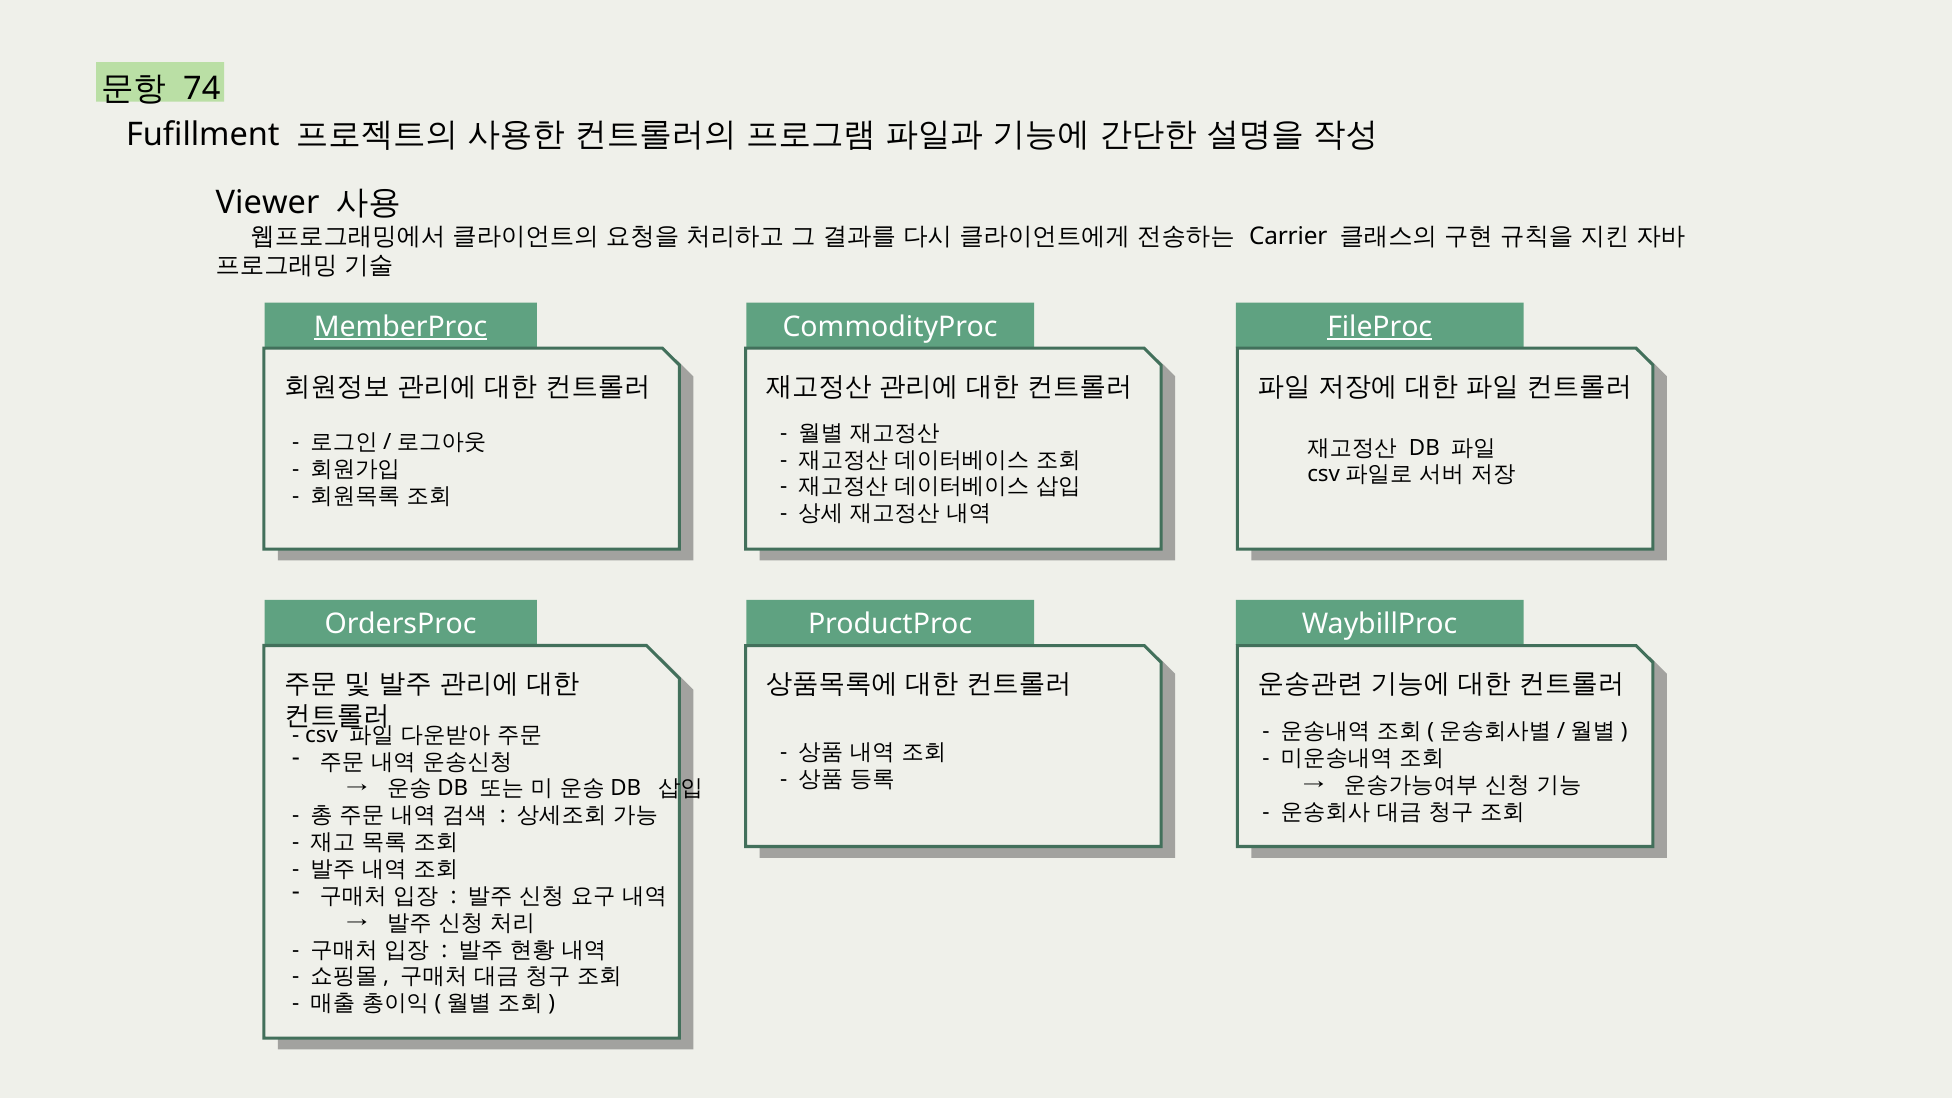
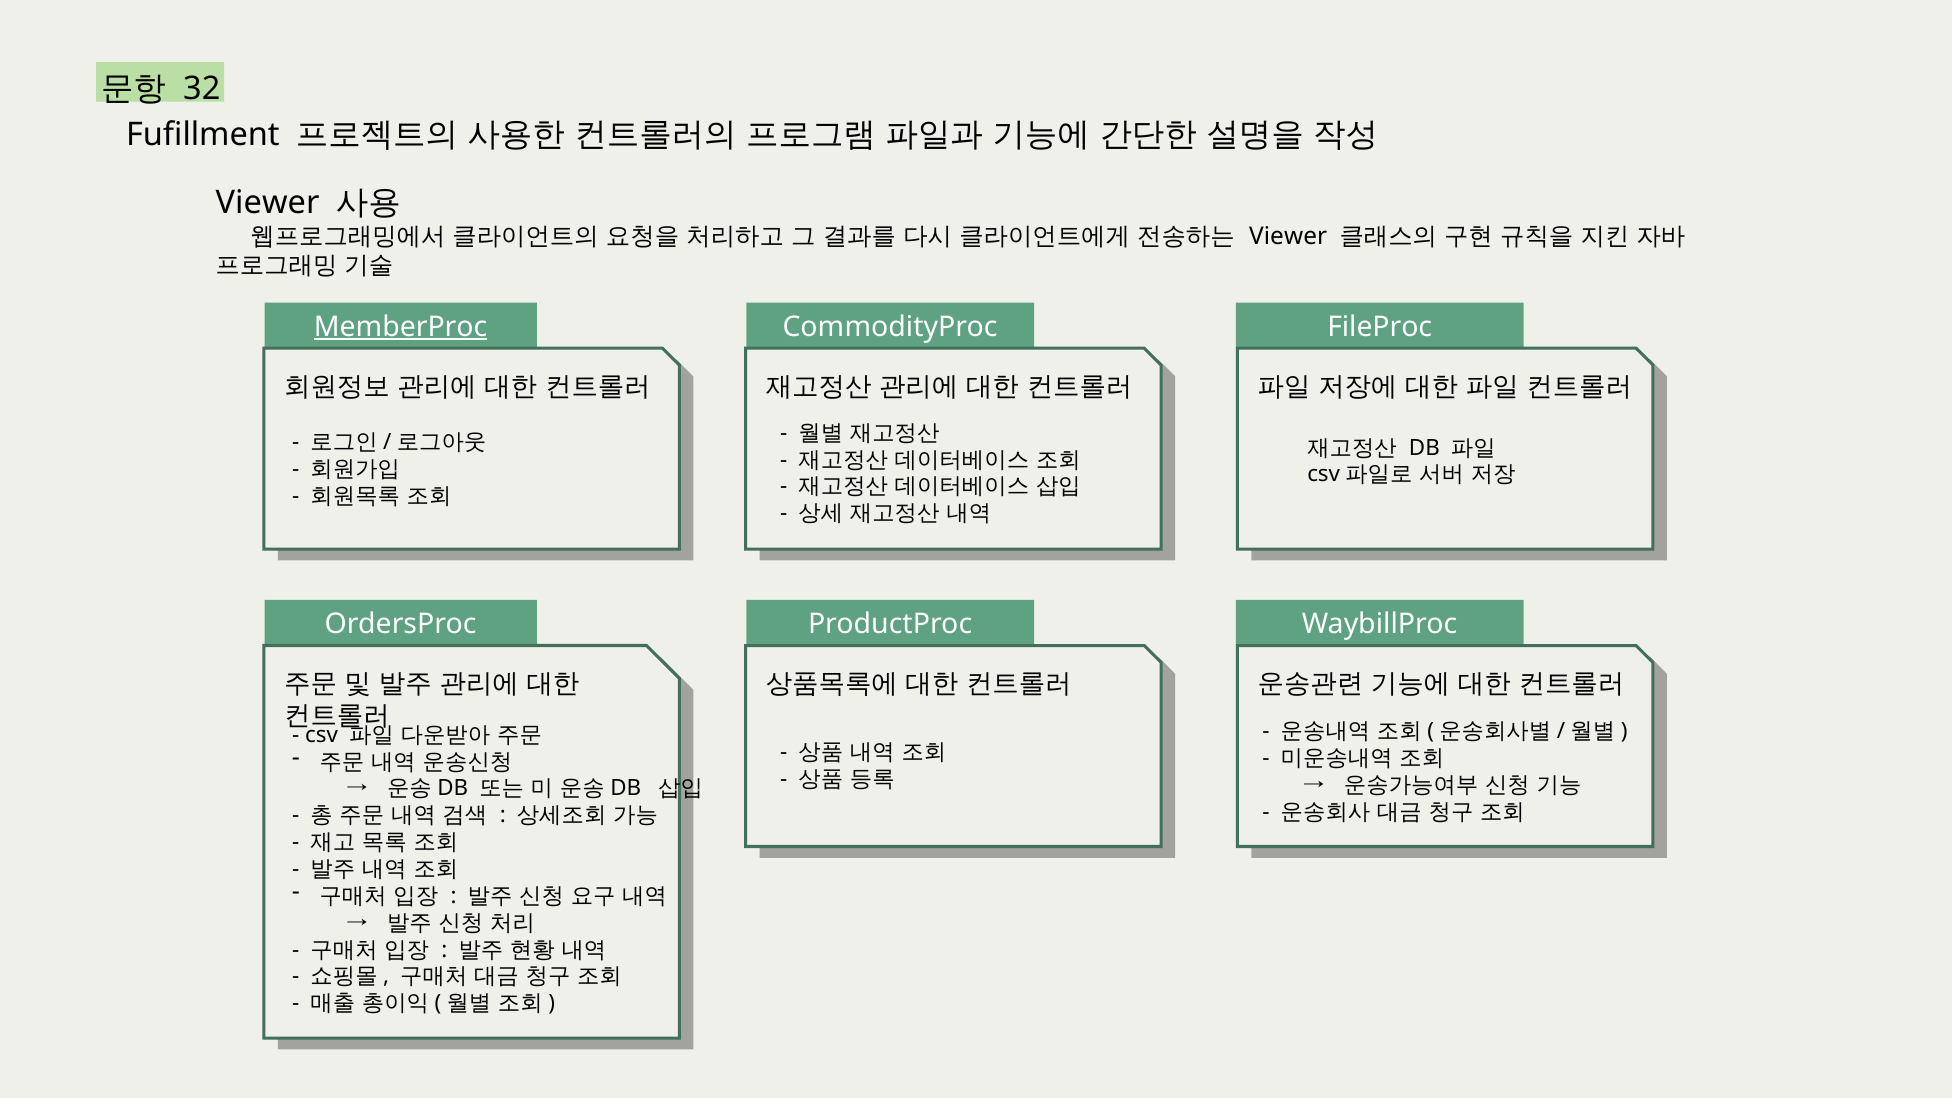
74: 74 -> 32
Carrier at (1288, 237): Carrier -> Viewer
FileProc underline: present -> none
